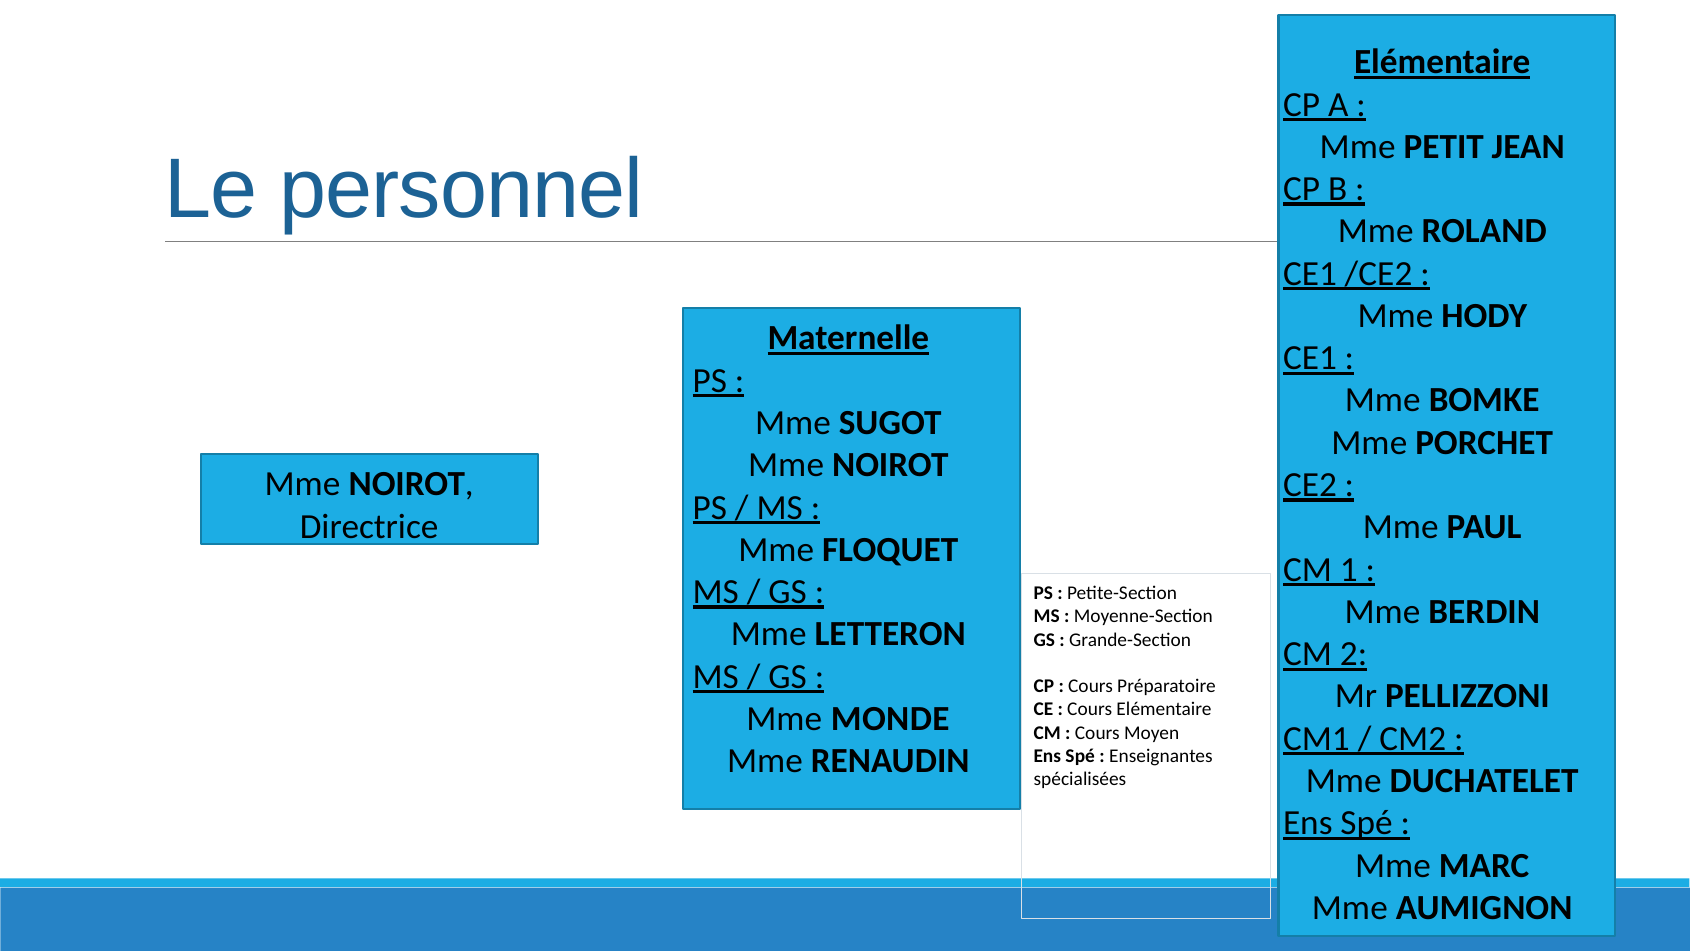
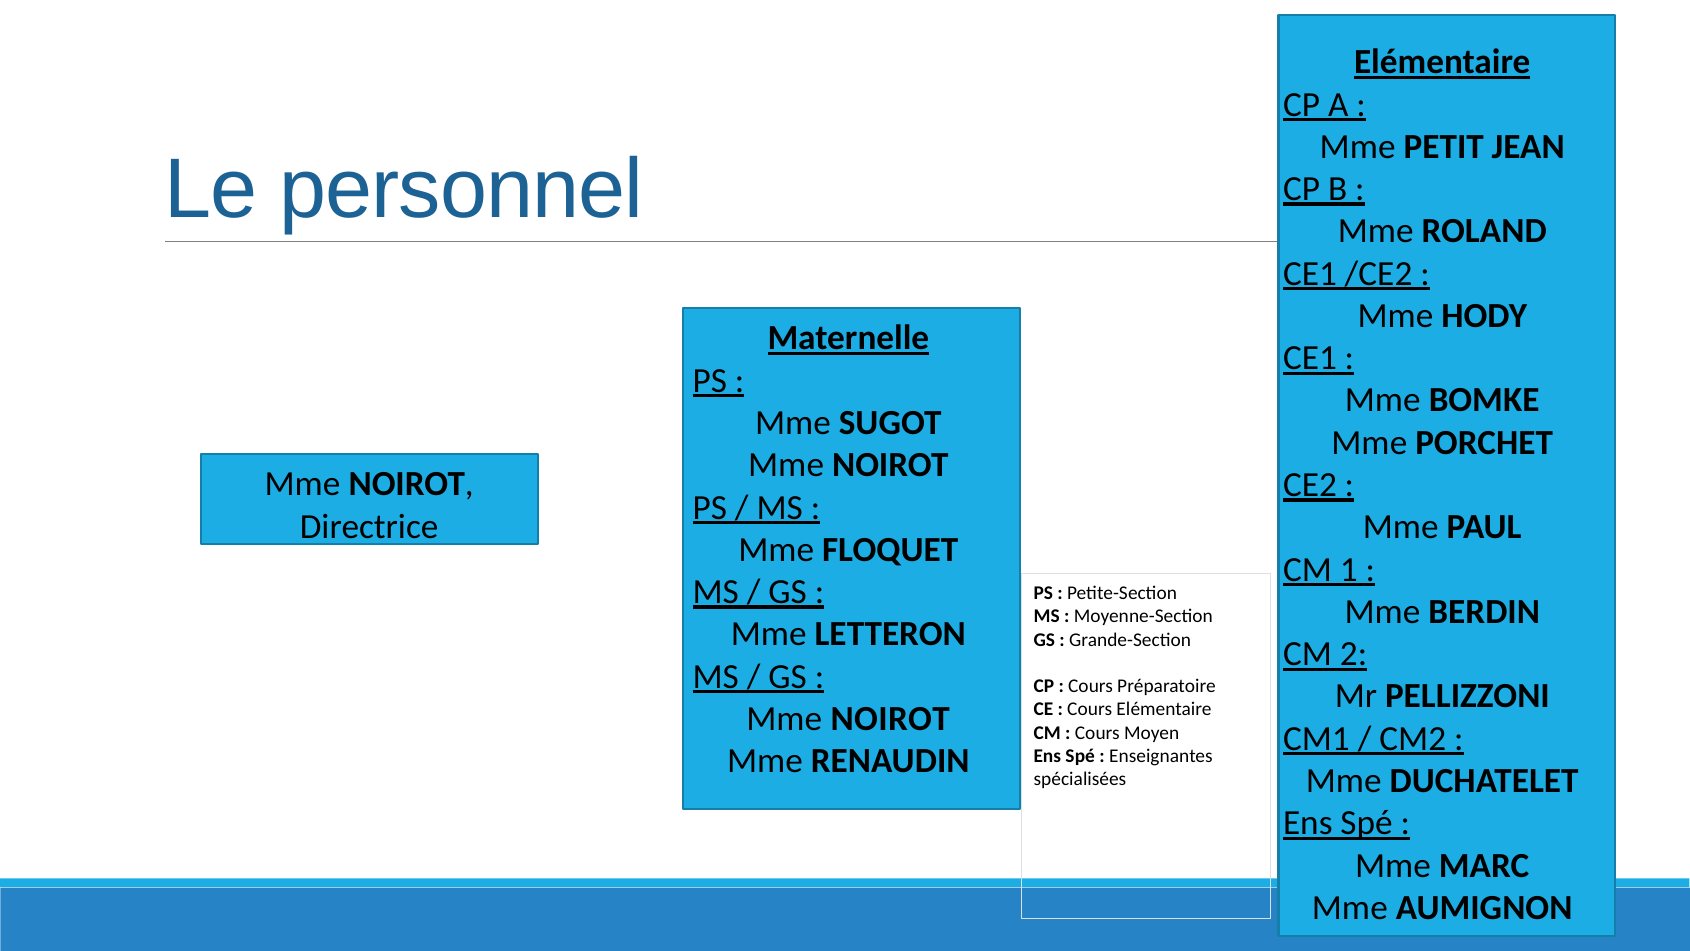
MONDE at (890, 719): MONDE -> NOIROT
